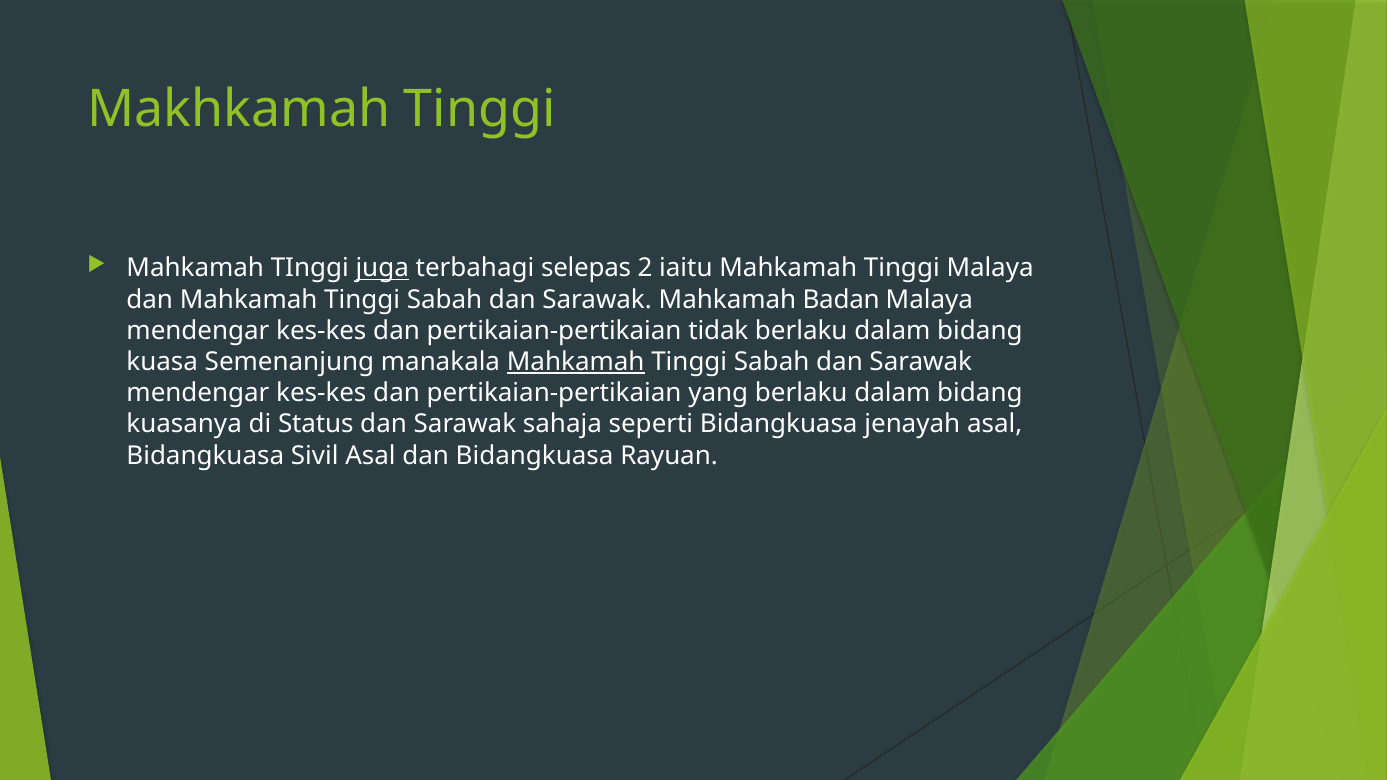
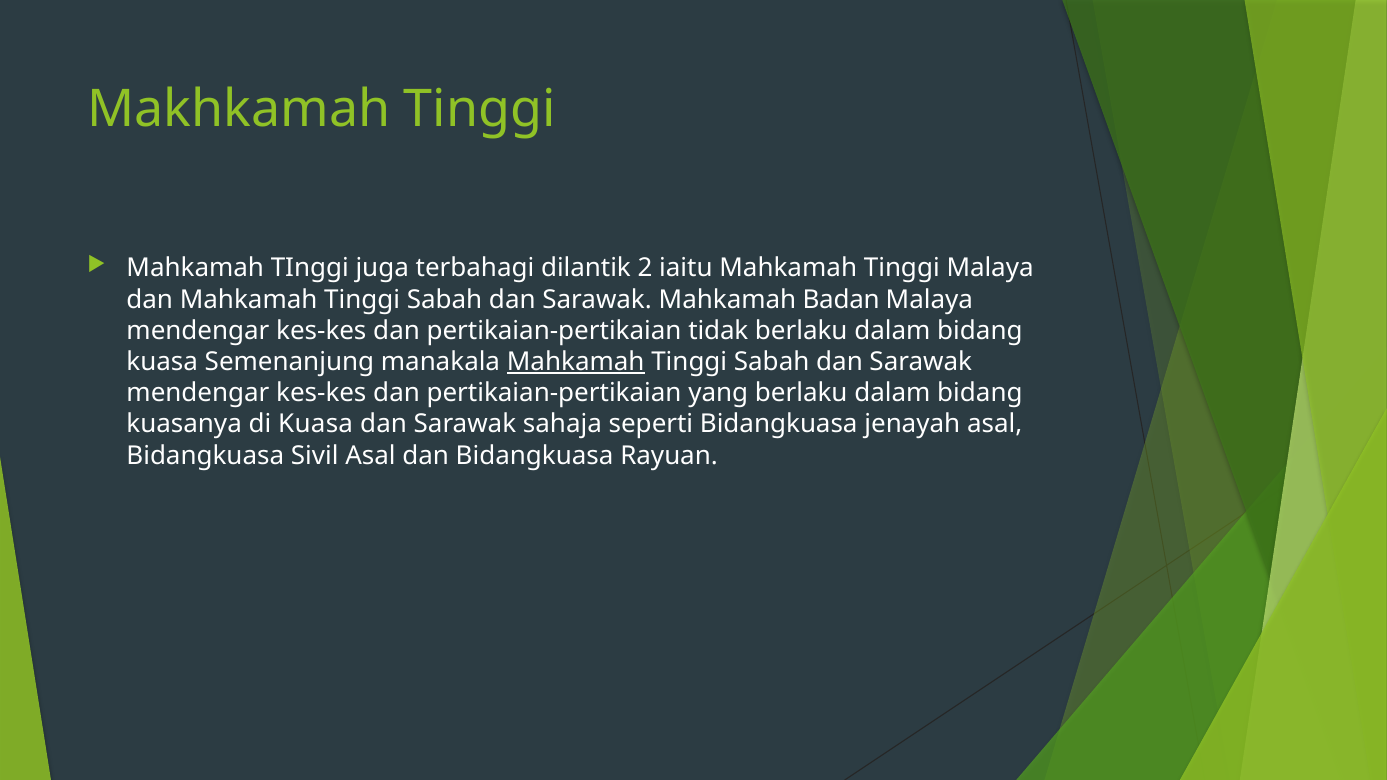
juga underline: present -> none
selepas: selepas -> dilantik
di Status: Status -> Kuasa
